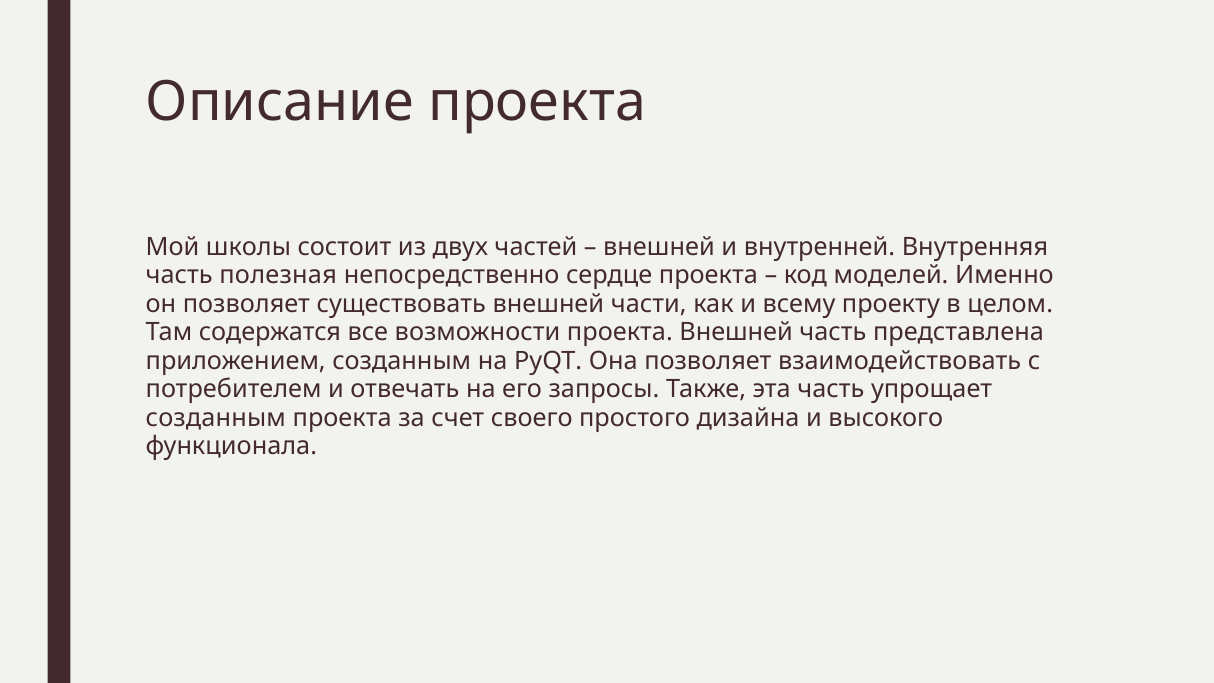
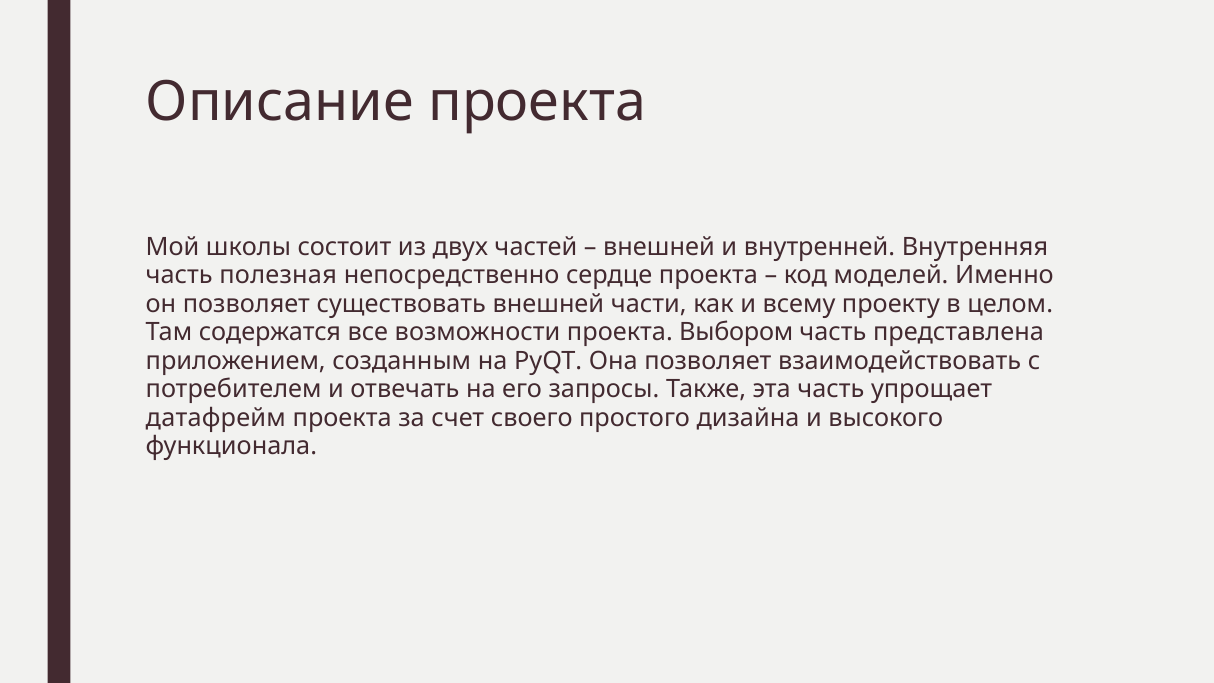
проекта Внешней: Внешней -> Выбором
созданным at (216, 418): созданным -> датафрейм
